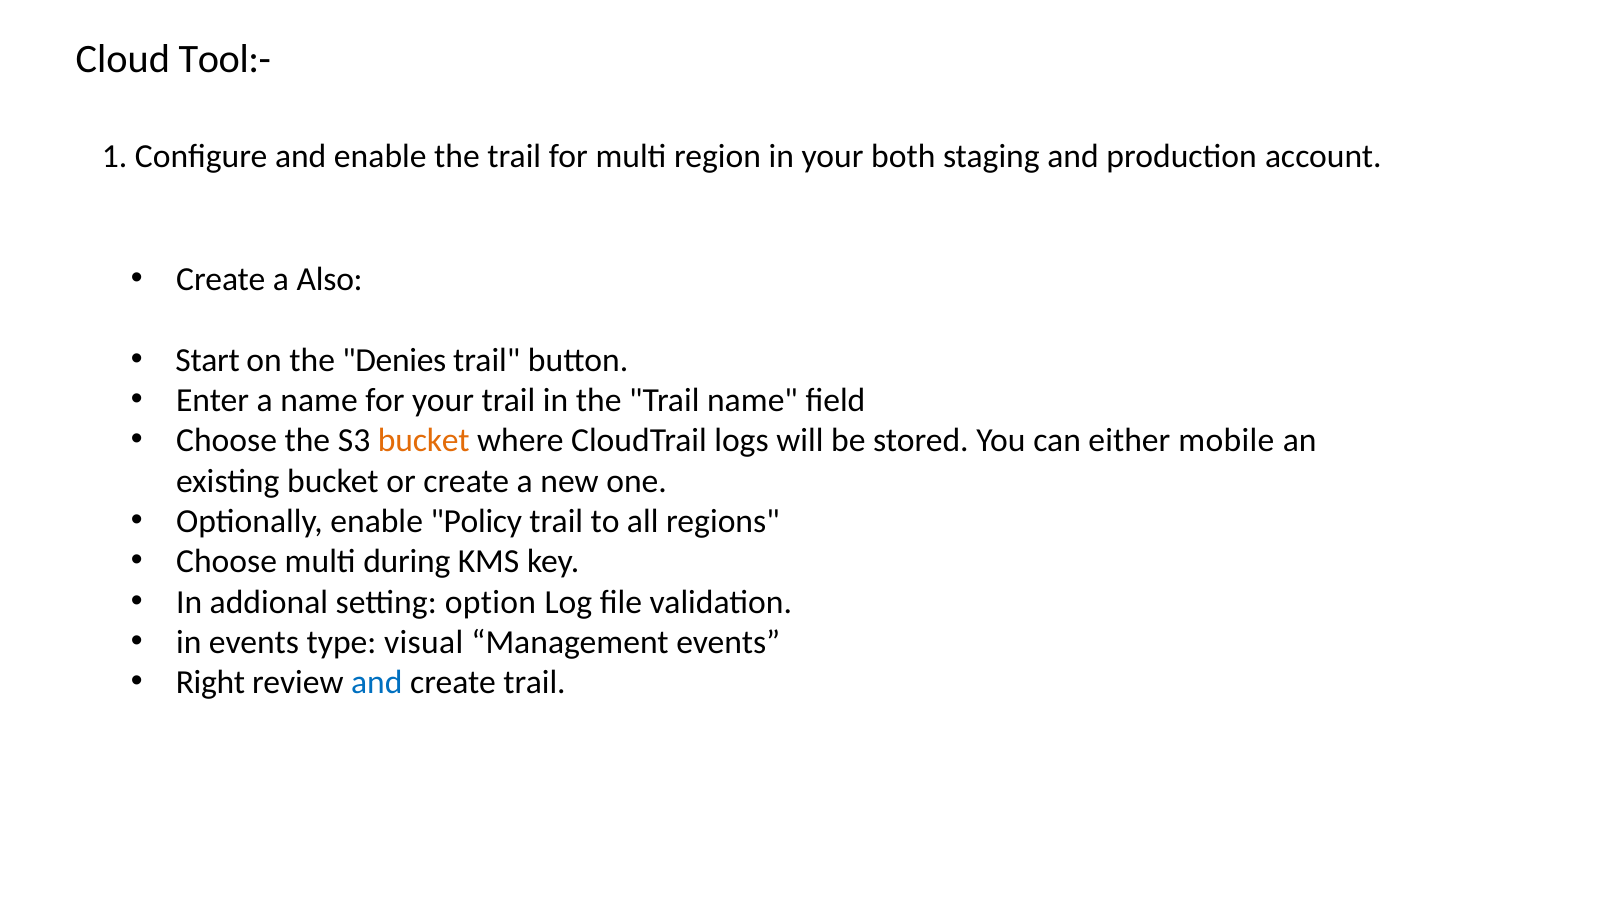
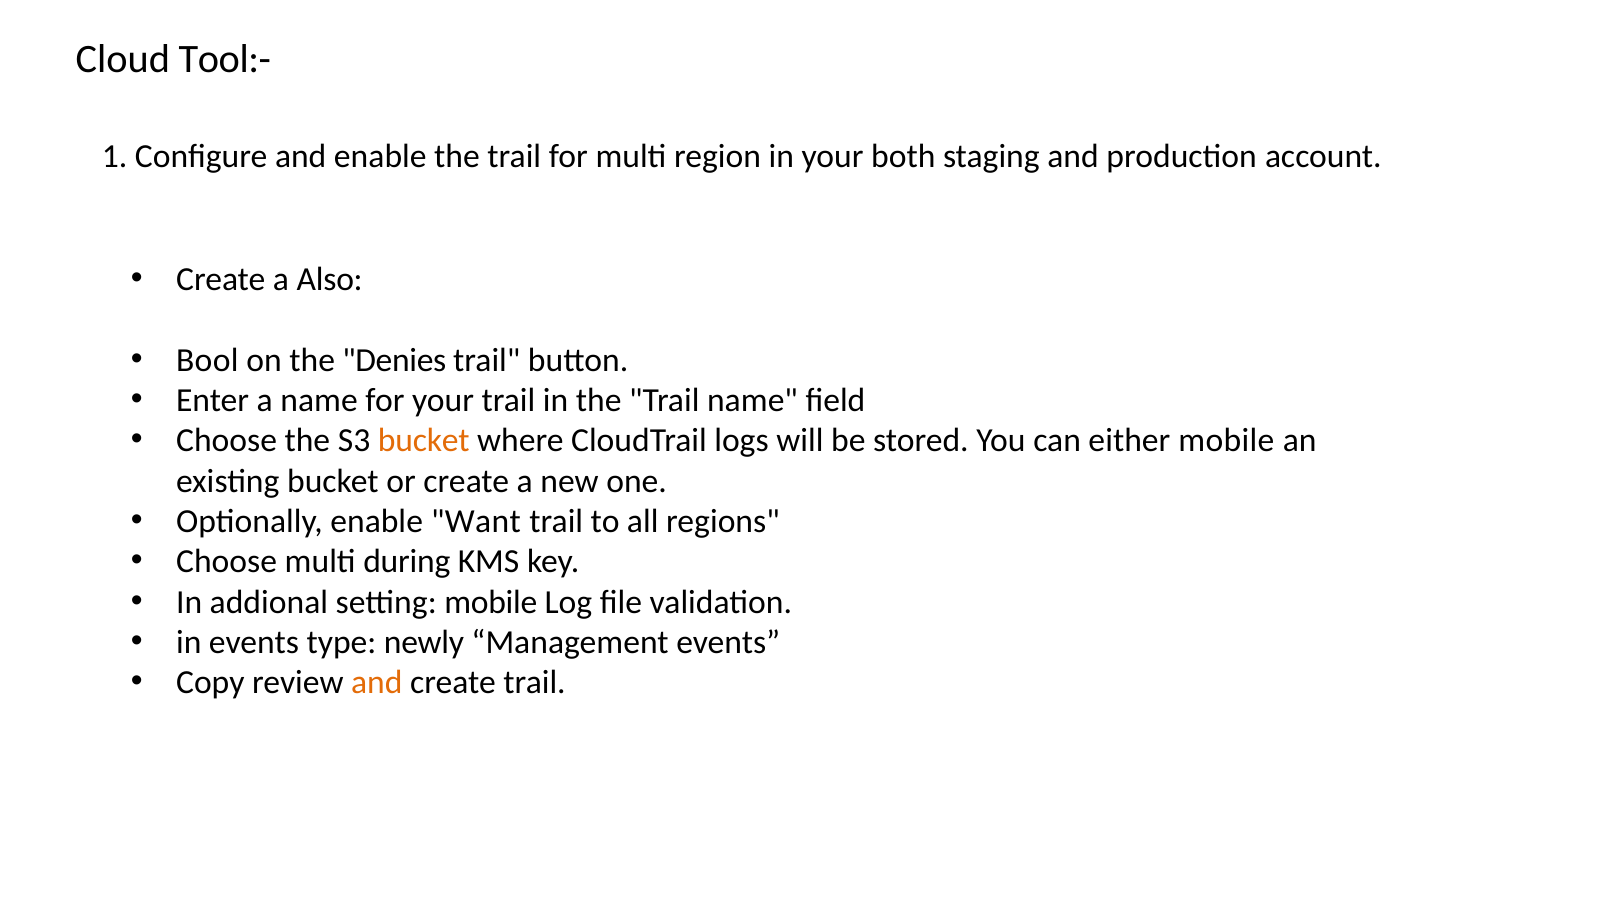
Start: Start -> Bool
Policy: Policy -> Want
setting option: option -> mobile
visual: visual -> newly
Right: Right -> Copy
and at (377, 683) colour: blue -> orange
